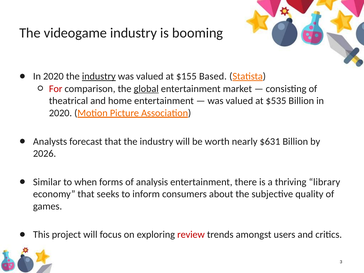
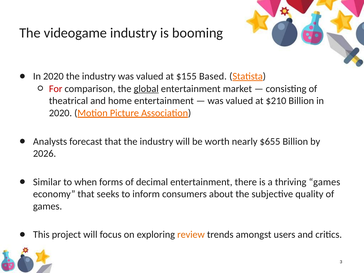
industry at (99, 76) underline: present -> none
$535: $535 -> $210
$631: $631 -> $655
analysis: analysis -> decimal
thriving library: library -> games
review colour: red -> orange
